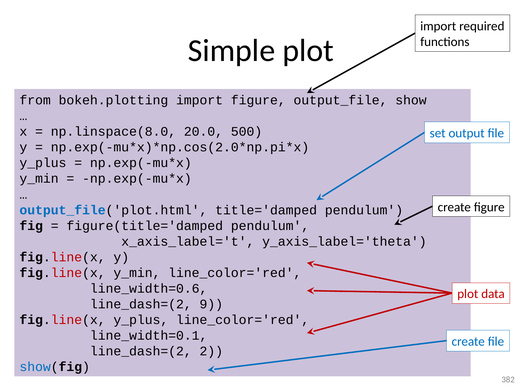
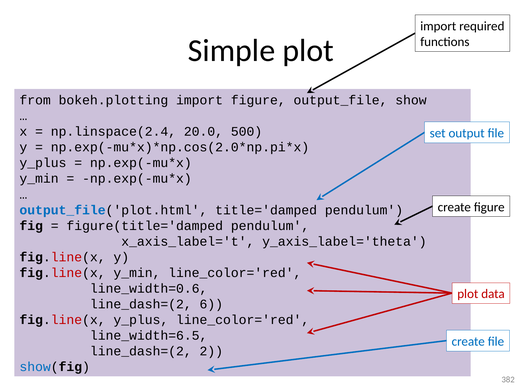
np.linspace(8.0: np.linspace(8.0 -> np.linspace(2.4
9: 9 -> 6
line_width=0.1: line_width=0.1 -> line_width=6.5
